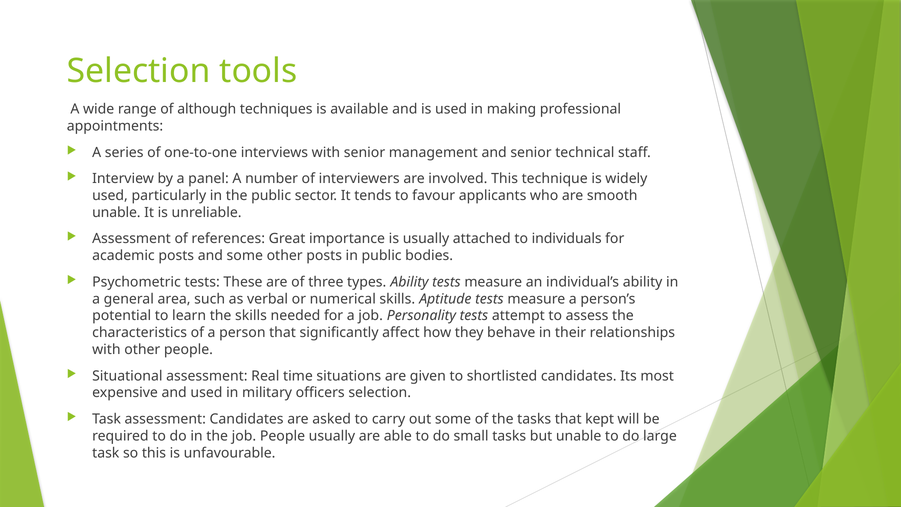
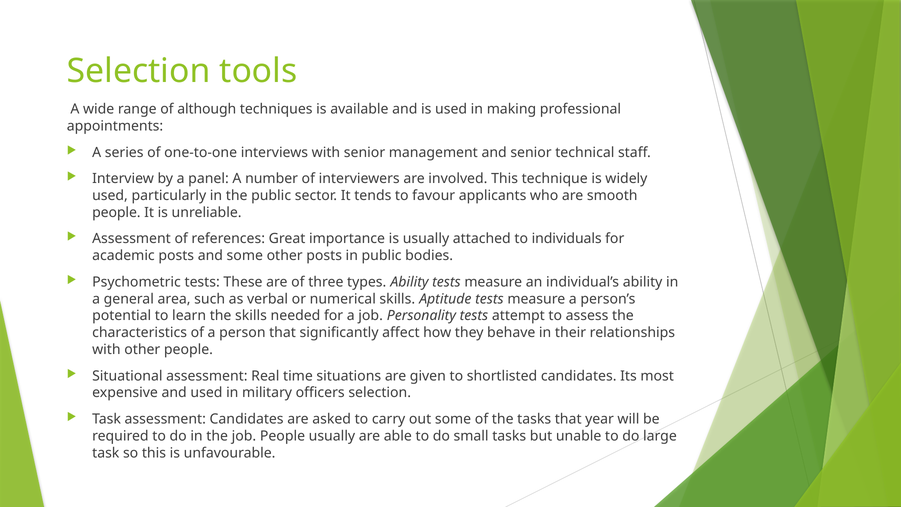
unable at (116, 212): unable -> people
kept: kept -> year
